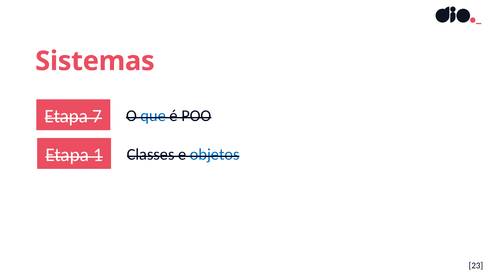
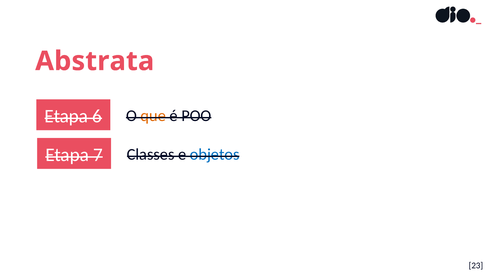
Sistemas: Sistemas -> Abstrata
7: 7 -> 6
que colour: blue -> orange
1: 1 -> 7
